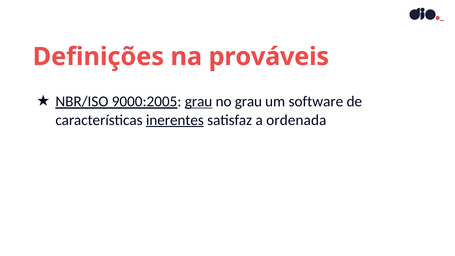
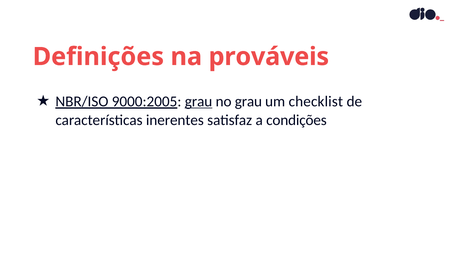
software: software -> checklist
inerentes underline: present -> none
ordenada: ordenada -> condições
